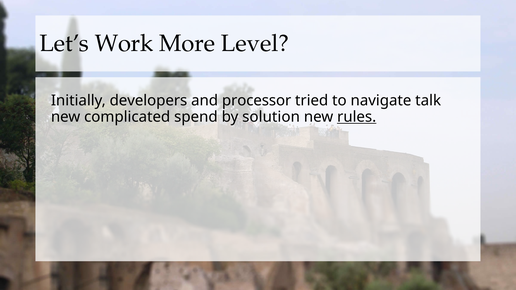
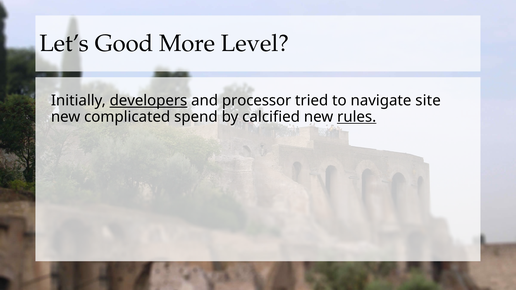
Work: Work -> Good
developers underline: none -> present
talk: talk -> site
solution: solution -> calcified
